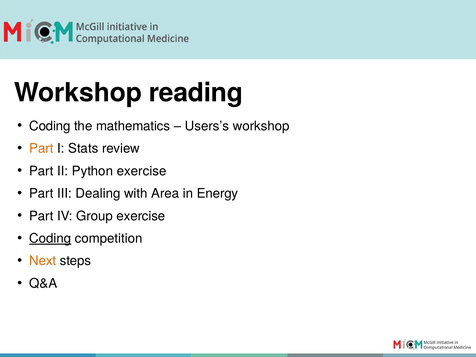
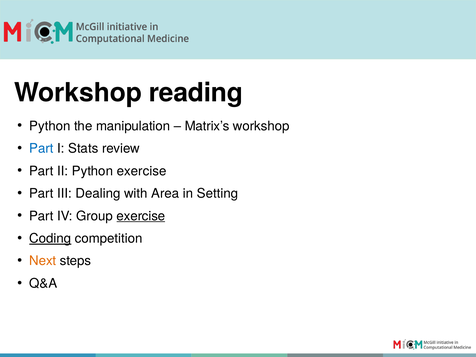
Coding at (50, 126): Coding -> Python
mathematics: mathematics -> manipulation
Users’s: Users’s -> Matrix’s
Part at (41, 149) colour: orange -> blue
Energy: Energy -> Setting
exercise at (141, 216) underline: none -> present
